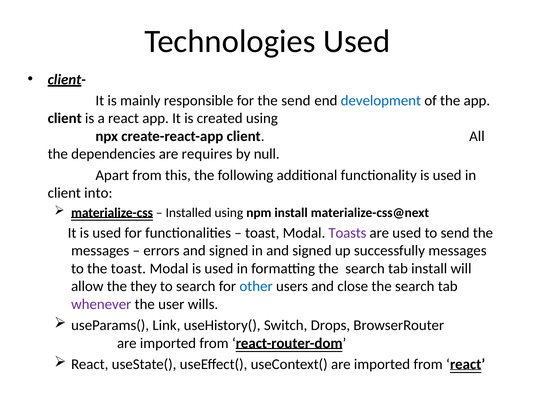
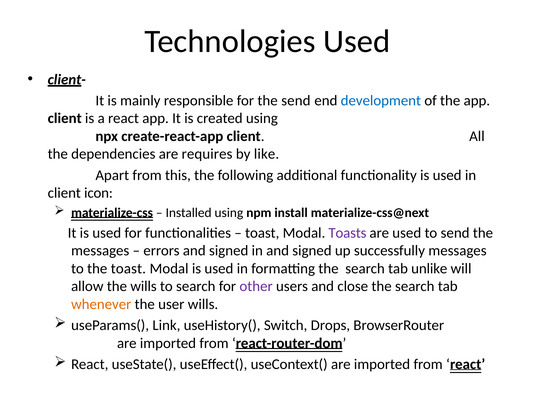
null: null -> like
into: into -> icon
tab install: install -> unlike
the they: they -> wills
other colour: blue -> purple
whenever colour: purple -> orange
